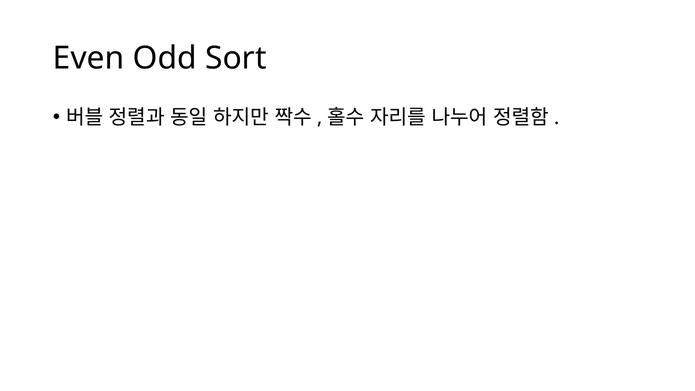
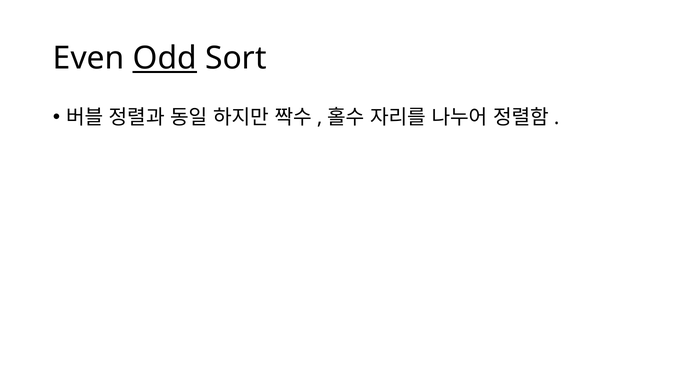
Odd underline: none -> present
